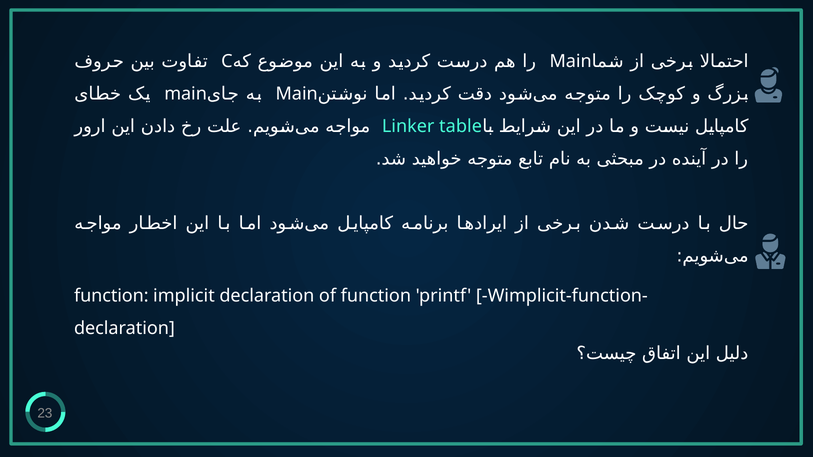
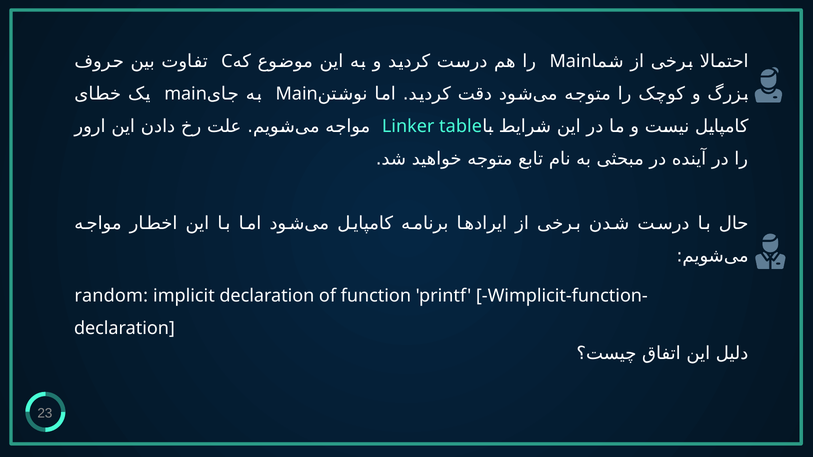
function at (111, 296): function -> random
